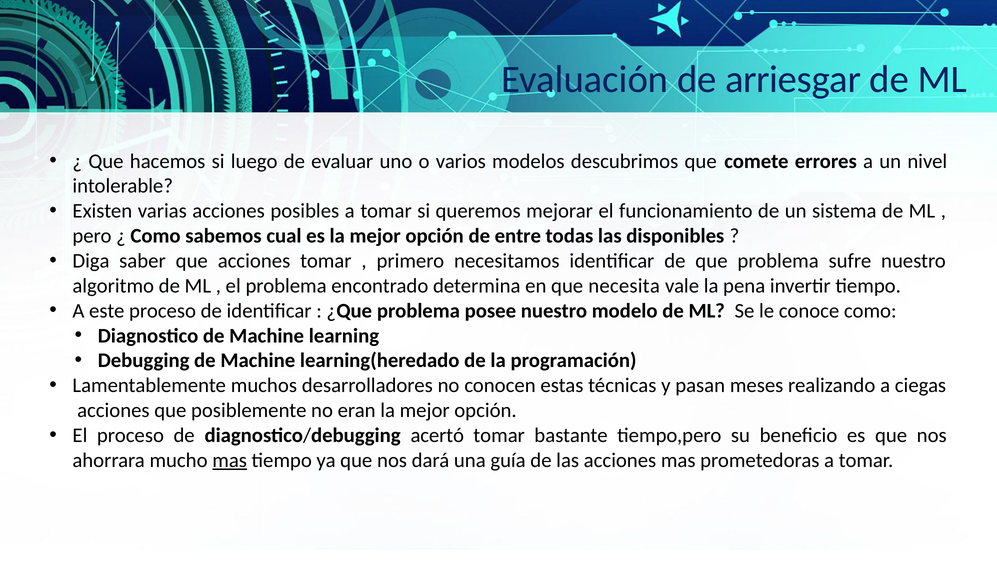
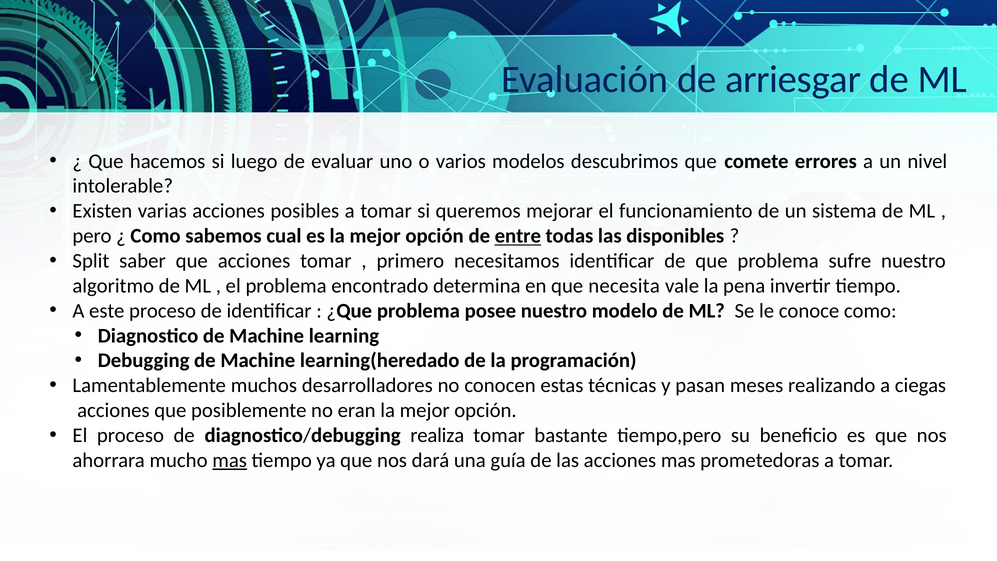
entre underline: none -> present
Diga: Diga -> Split
acertó: acertó -> realiza
